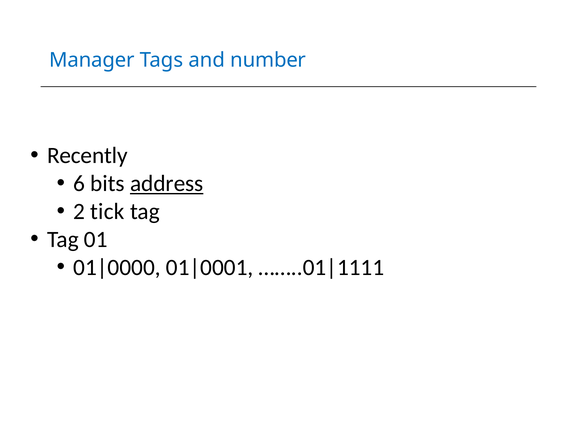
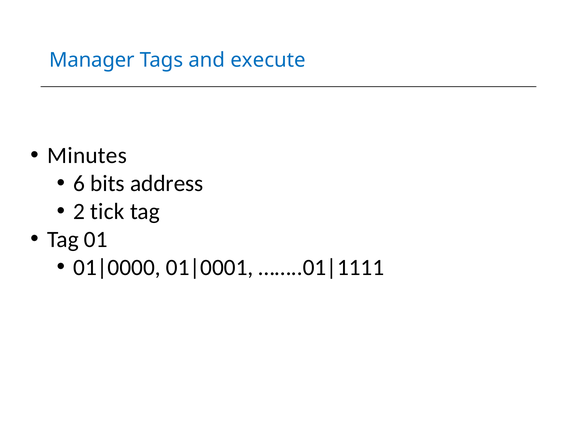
number: number -> execute
Recently: Recently -> Minutes
address underline: present -> none
